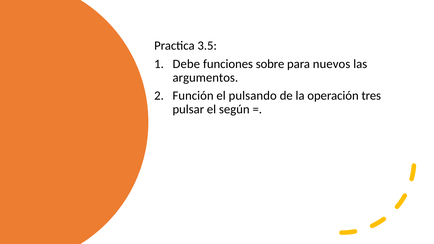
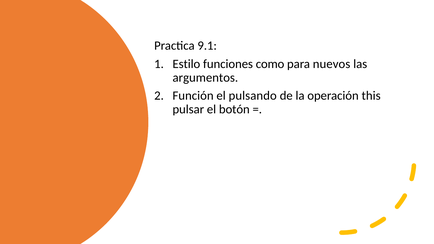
3.5: 3.5 -> 9.1
Debe: Debe -> Estilo
sobre: sobre -> como
tres: tres -> this
según: según -> botón
